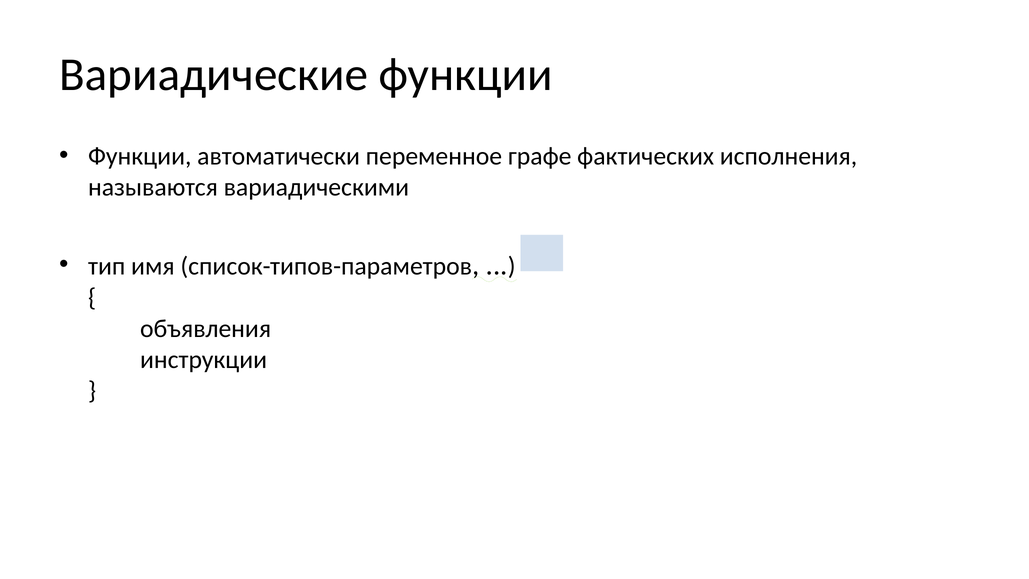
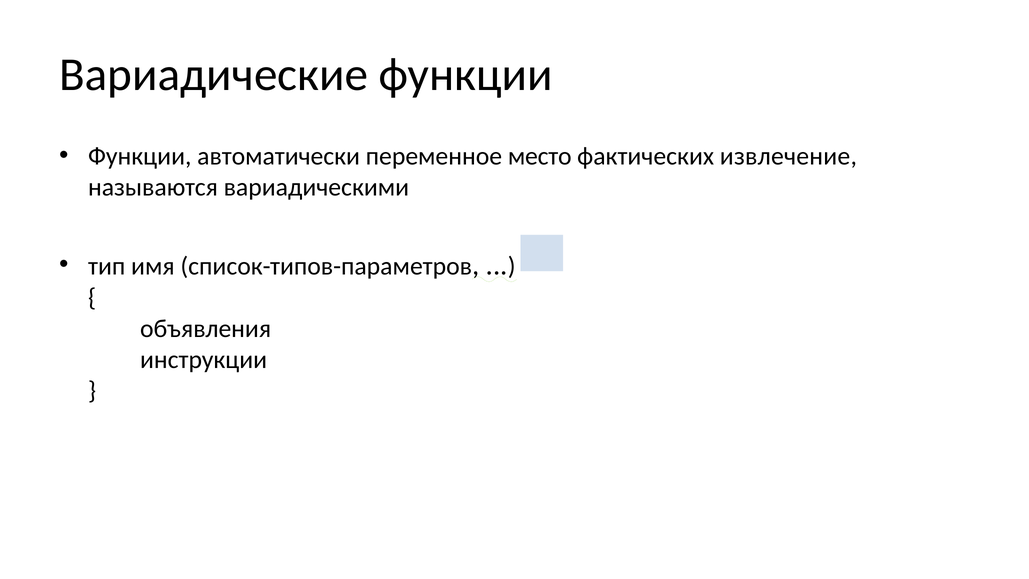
графе: графе -> место
исполнения: исполнения -> извлечение
